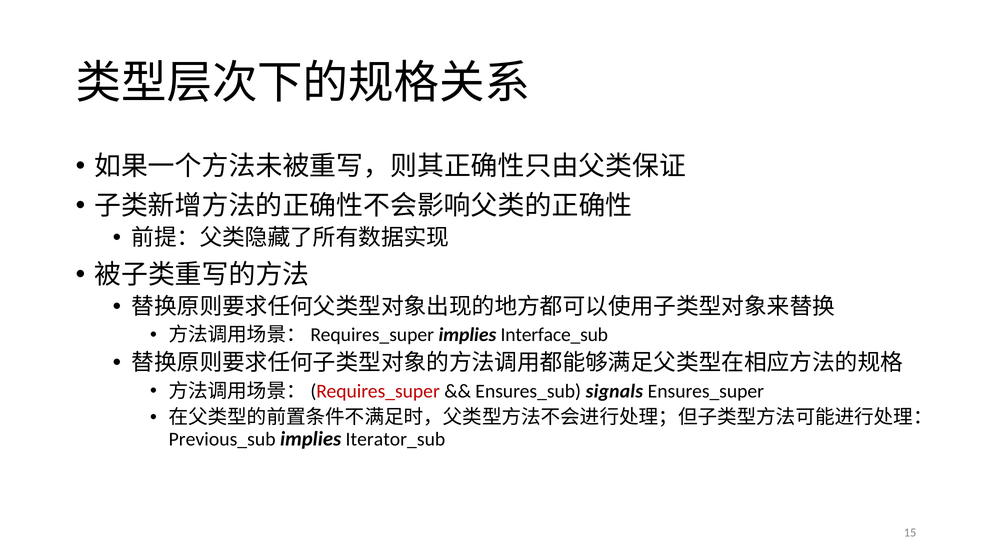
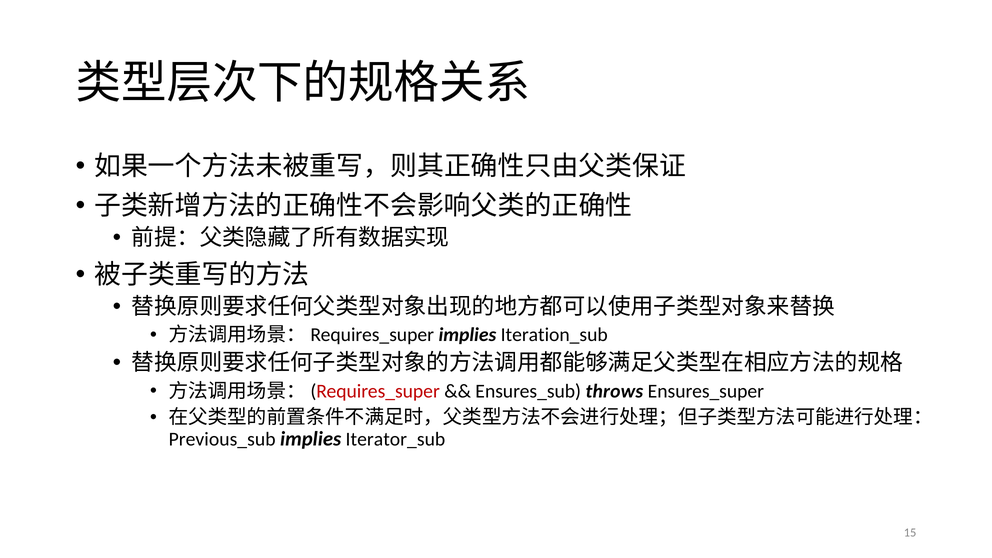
Interface_sub: Interface_sub -> Iteration_sub
signals: signals -> throws
